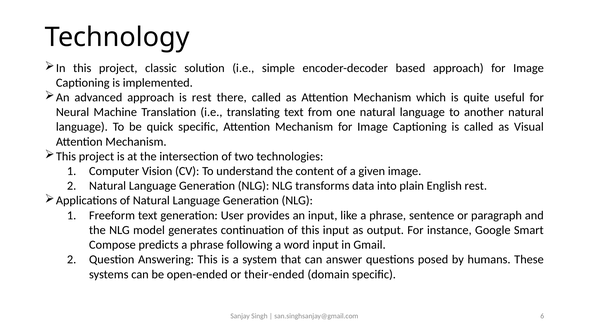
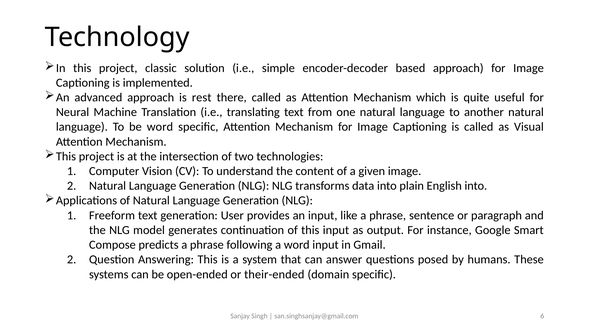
be quick: quick -> word
English rest: rest -> into
